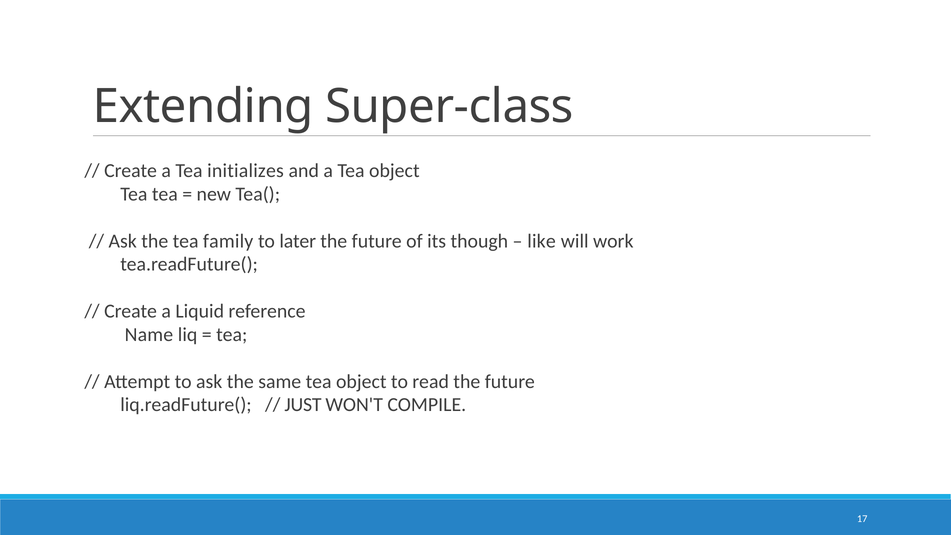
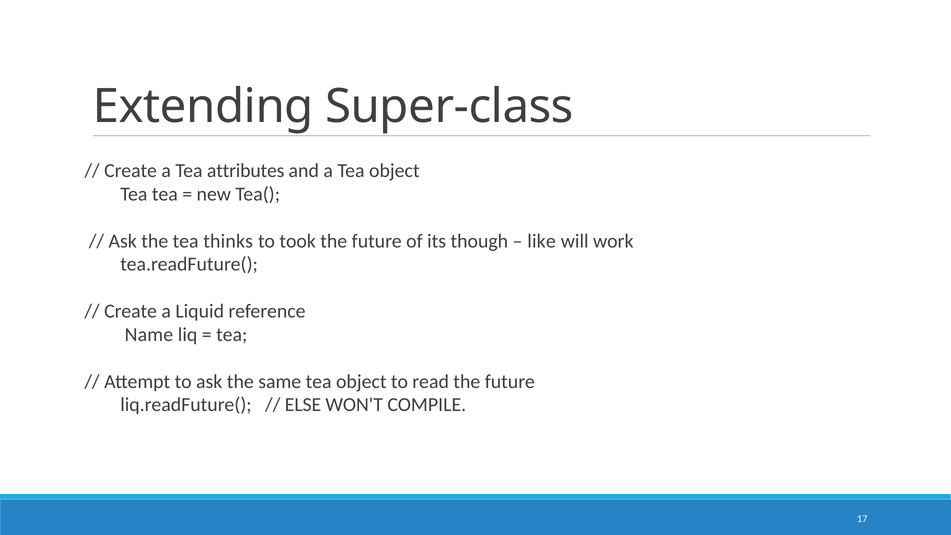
initializes: initializes -> attributes
family: family -> thinks
later: later -> took
JUST: JUST -> ELSE
